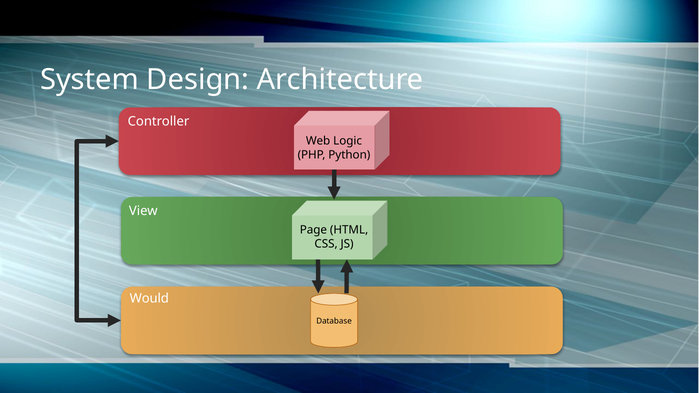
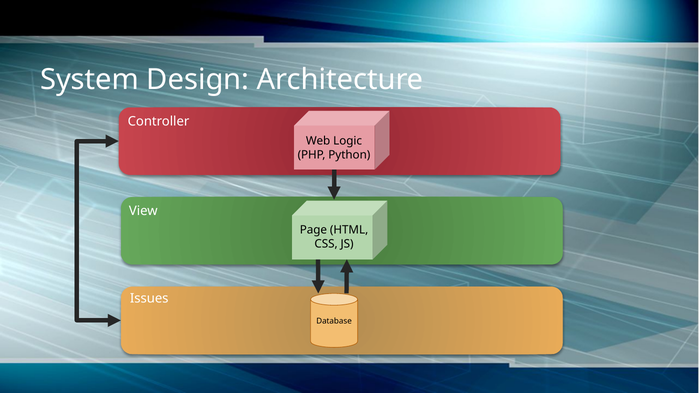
Would: Would -> Issues
